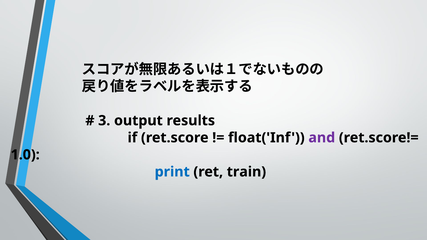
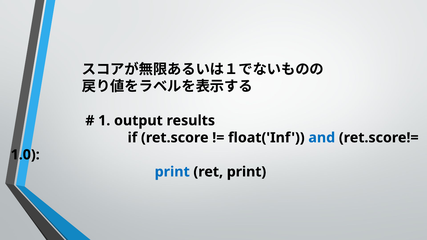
3: 3 -> 1
and colour: purple -> blue
ret train: train -> print
